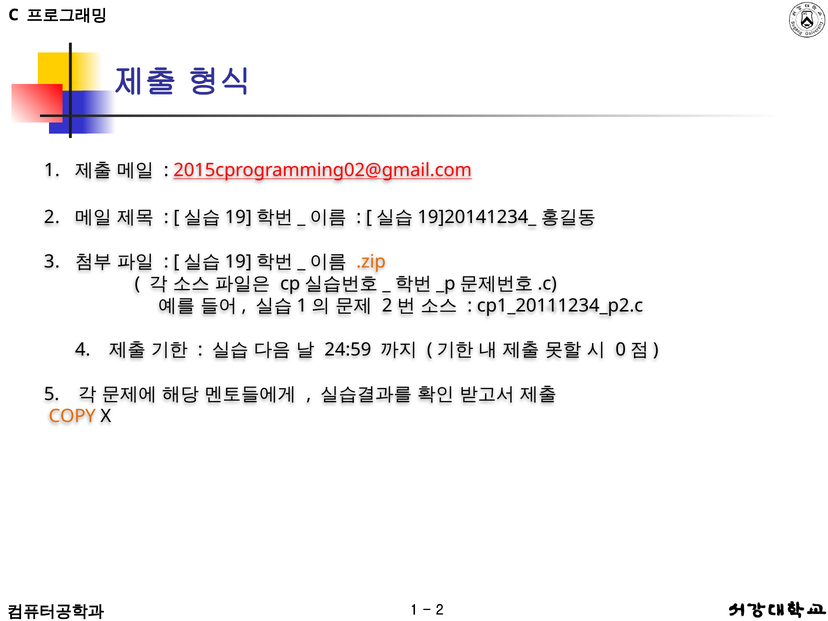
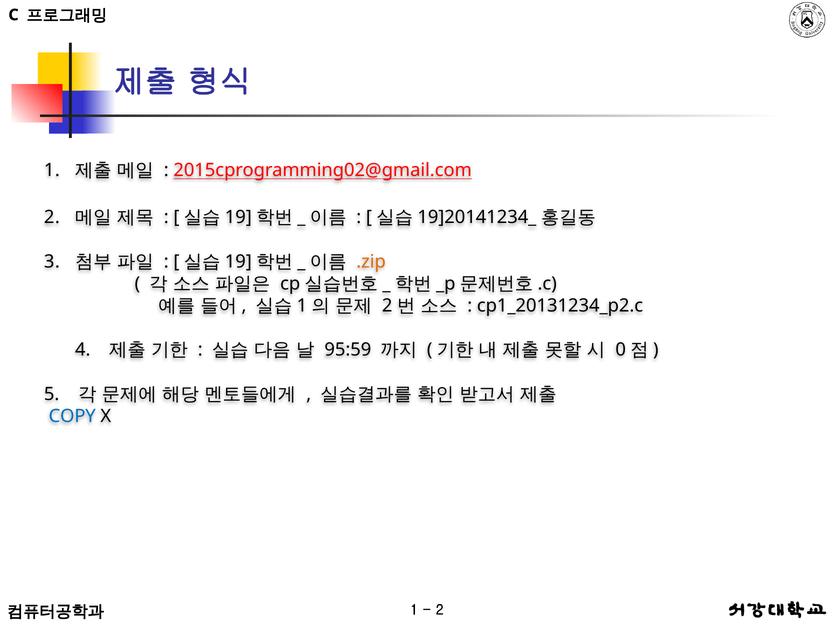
cp1_20111234_p2.c: cp1_20111234_p2.c -> cp1_20131234_p2.c
24:59: 24:59 -> 95:59
COPY colour: orange -> blue
